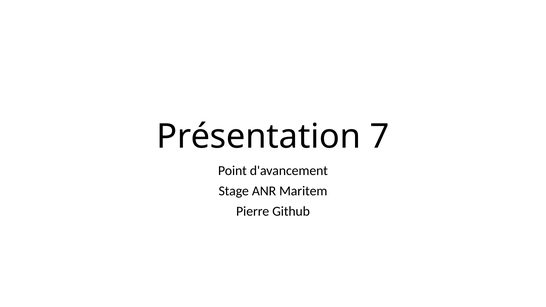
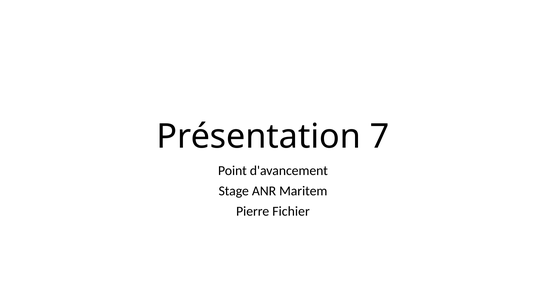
Github: Github -> Fichier
